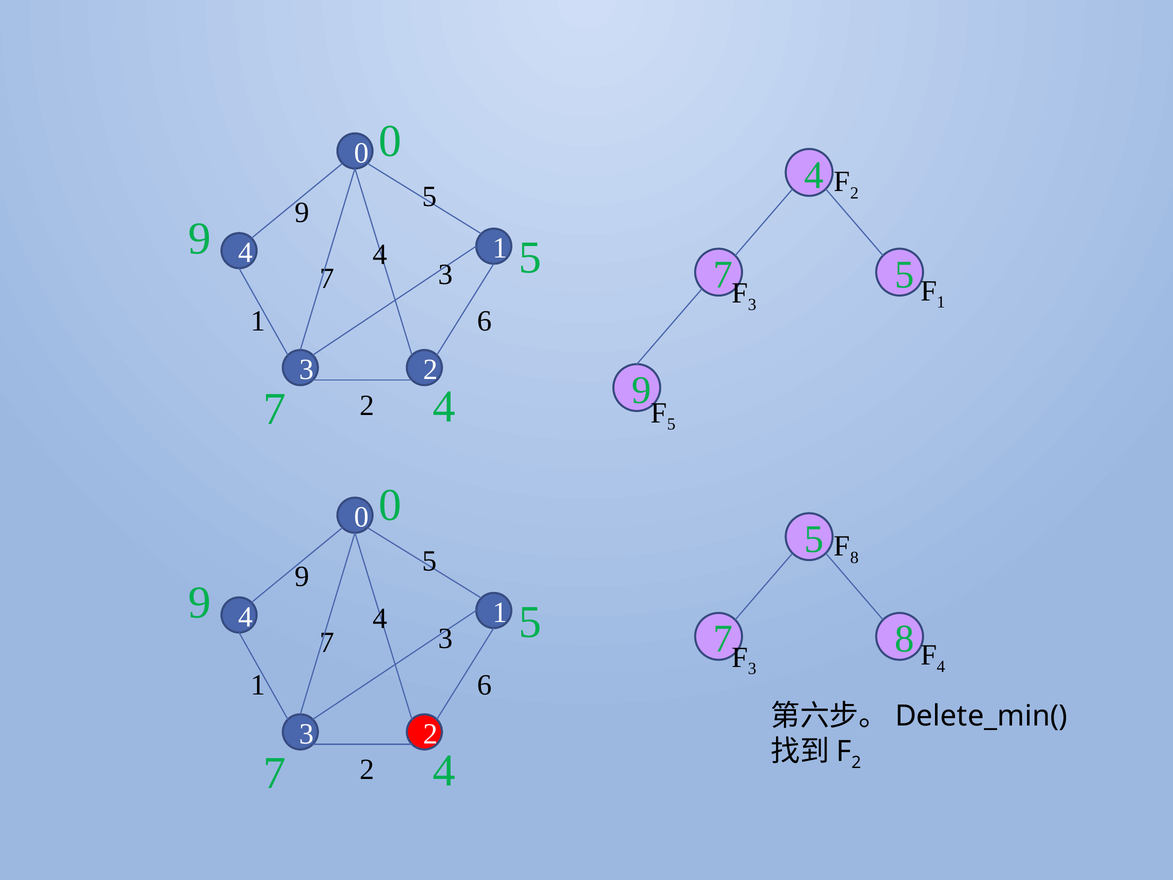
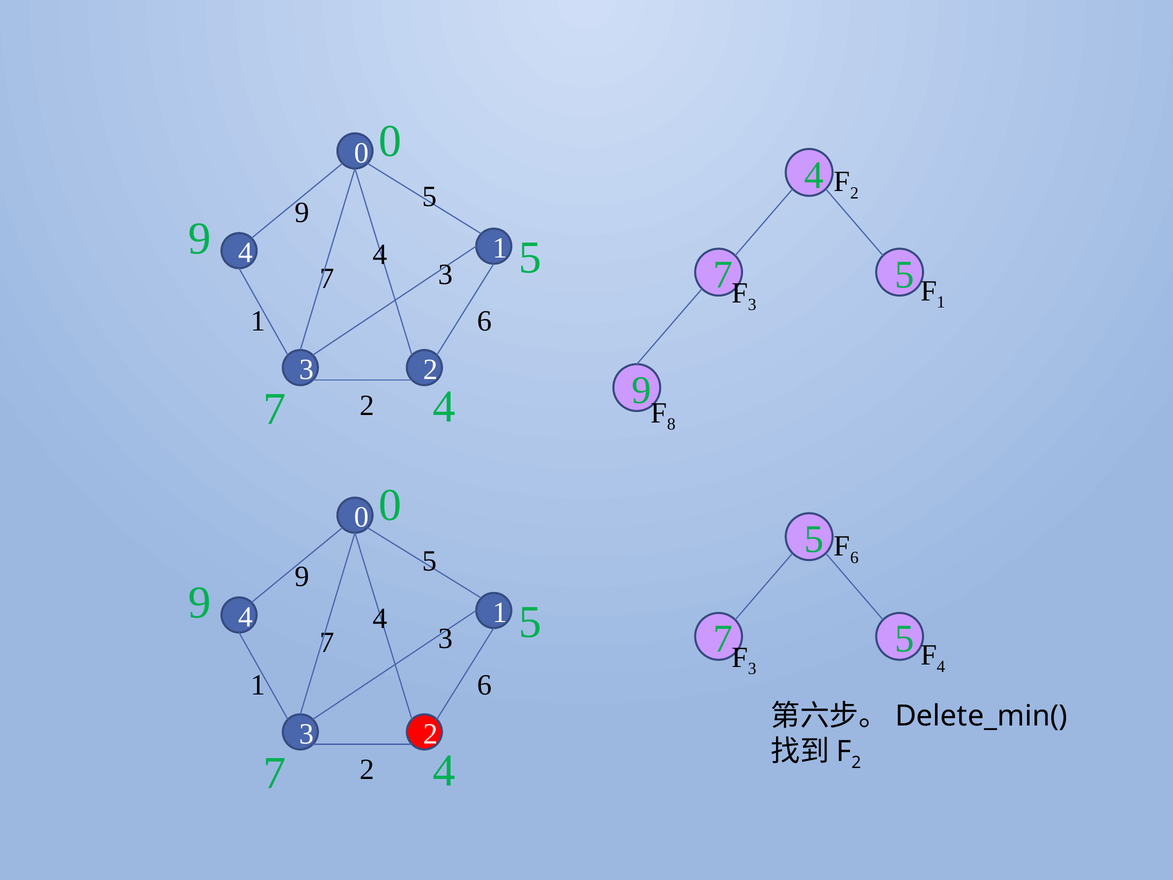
5 at (671, 424): 5 -> 8
8 at (854, 557): 8 -> 6
8 at (904, 639): 8 -> 5
